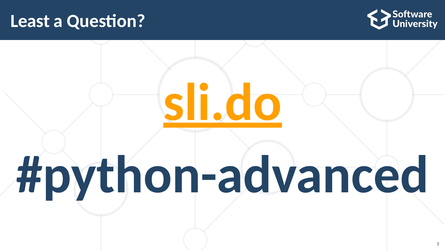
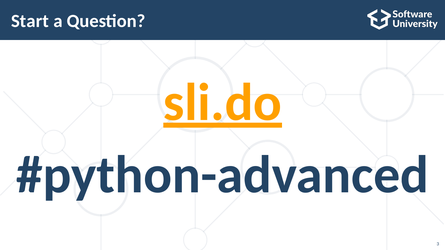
Least: Least -> Start
